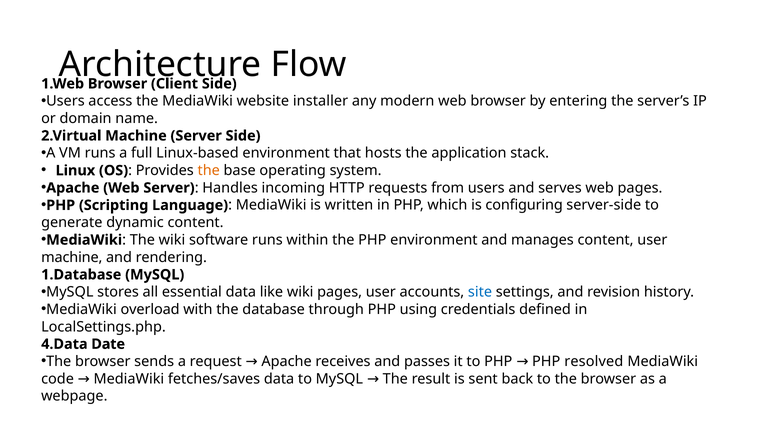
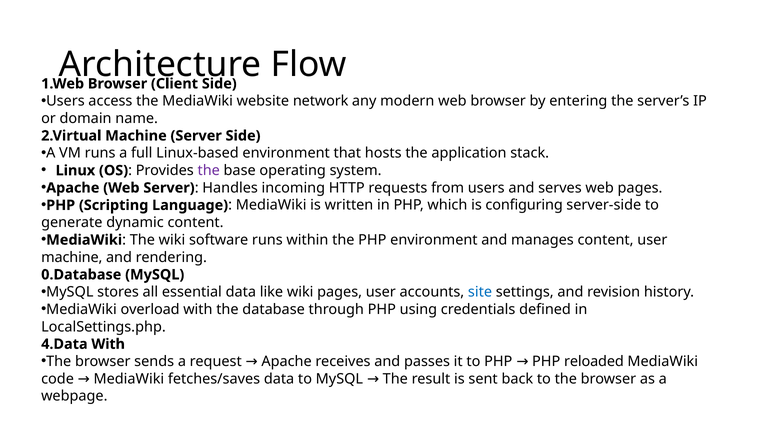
installer: installer -> network
the at (209, 171) colour: orange -> purple
1.Database: 1.Database -> 0.Database
4.Data Date: Date -> With
resolved: resolved -> reloaded
